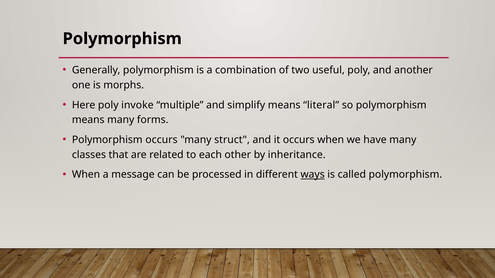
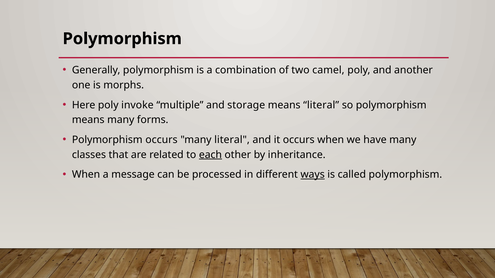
useful: useful -> camel
simplify: simplify -> storage
many struct: struct -> literal
each underline: none -> present
